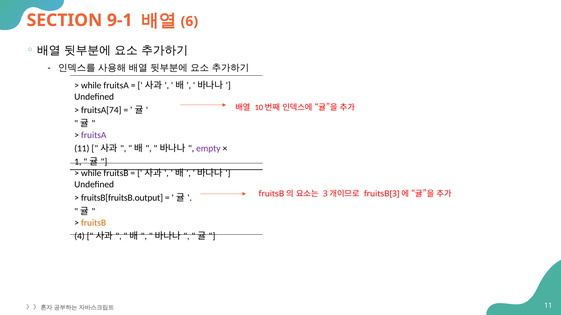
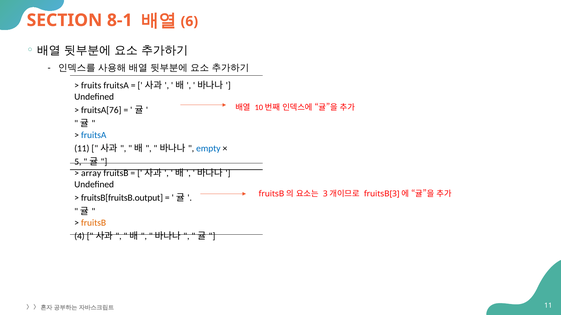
9-1: 9-1 -> 8-1
while at (91, 85): while -> fruits
fruitsA[74: fruitsA[74 -> fruitsA[76
fruitsA at (94, 135) colour: purple -> blue
empty colour: purple -> blue
1: 1 -> 5
while at (91, 173): while -> array
